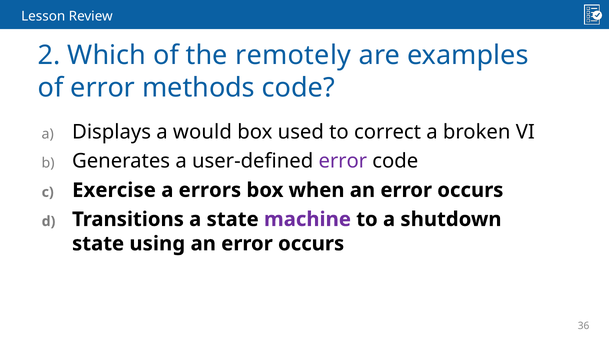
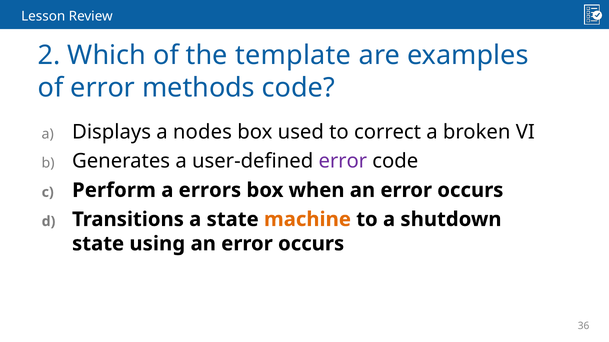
remotely: remotely -> template
would: would -> nodes
Exercise: Exercise -> Perform
machine colour: purple -> orange
